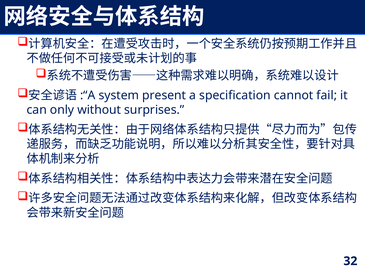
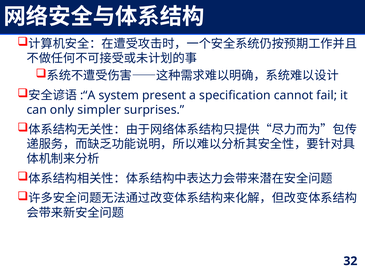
without: without -> simpler
